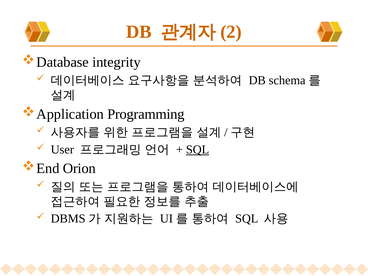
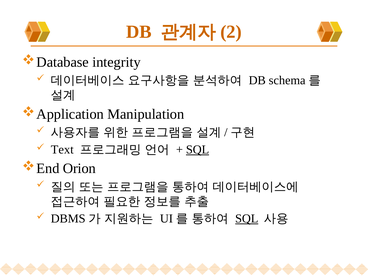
Programming: Programming -> Manipulation
User: User -> Text
SQL at (247, 219) underline: none -> present
